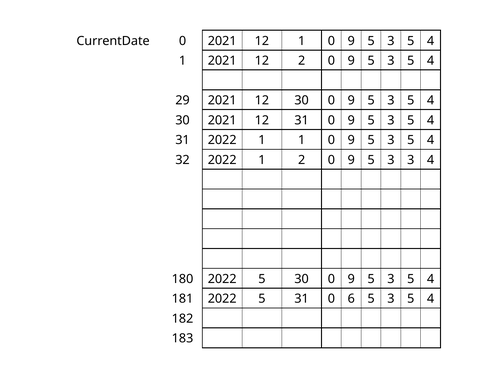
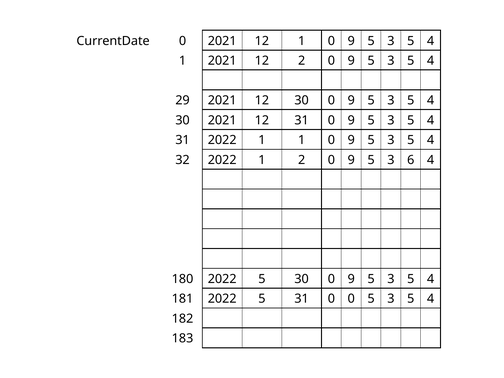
3 3: 3 -> 6
0 6: 6 -> 0
